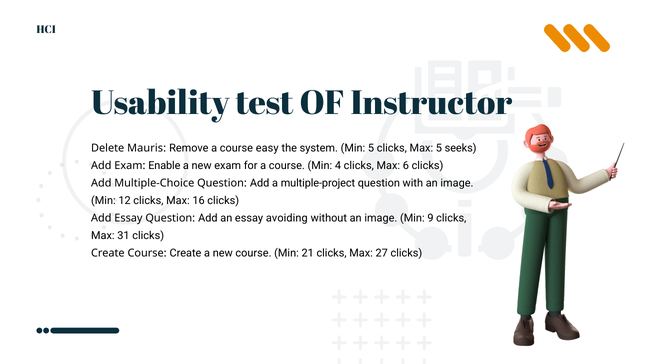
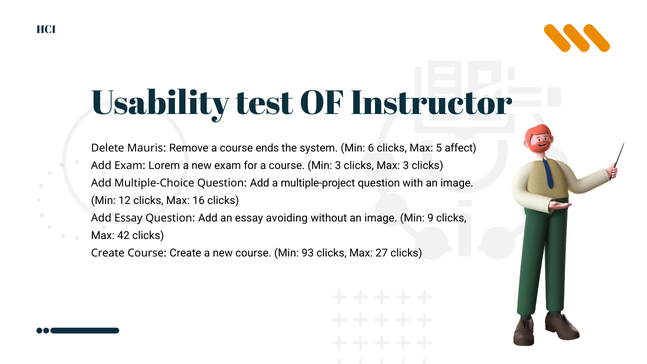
easy: easy -> ends
Min 5: 5 -> 6
seeks: seeks -> affect
Enable: Enable -> Lorem
Min 4: 4 -> 3
Max 6: 6 -> 3
31: 31 -> 42
21: 21 -> 93
